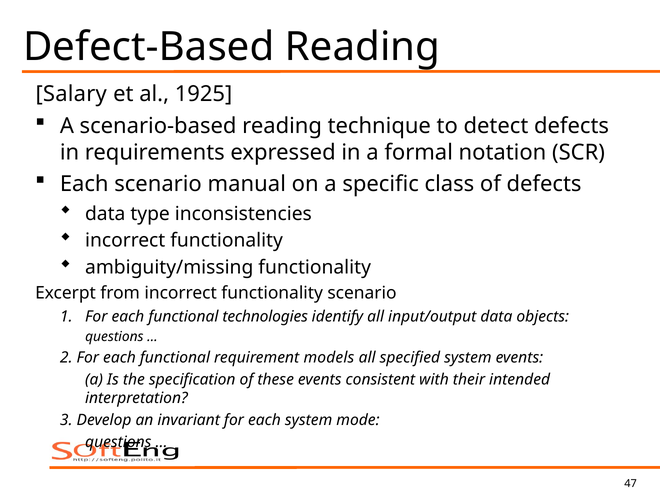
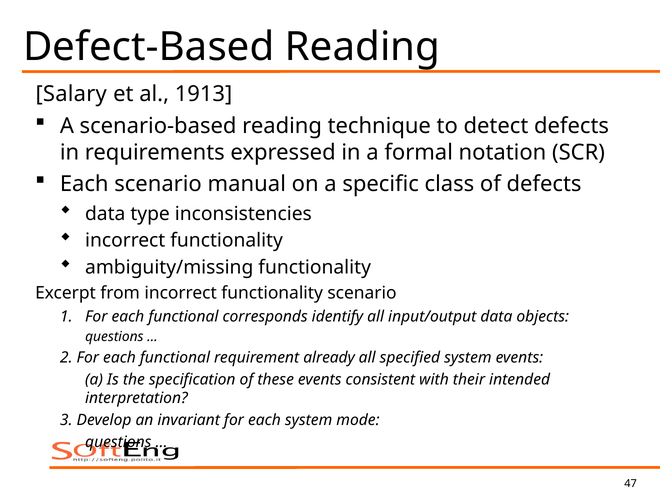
1925: 1925 -> 1913
technologies: technologies -> corresponds
models: models -> already
